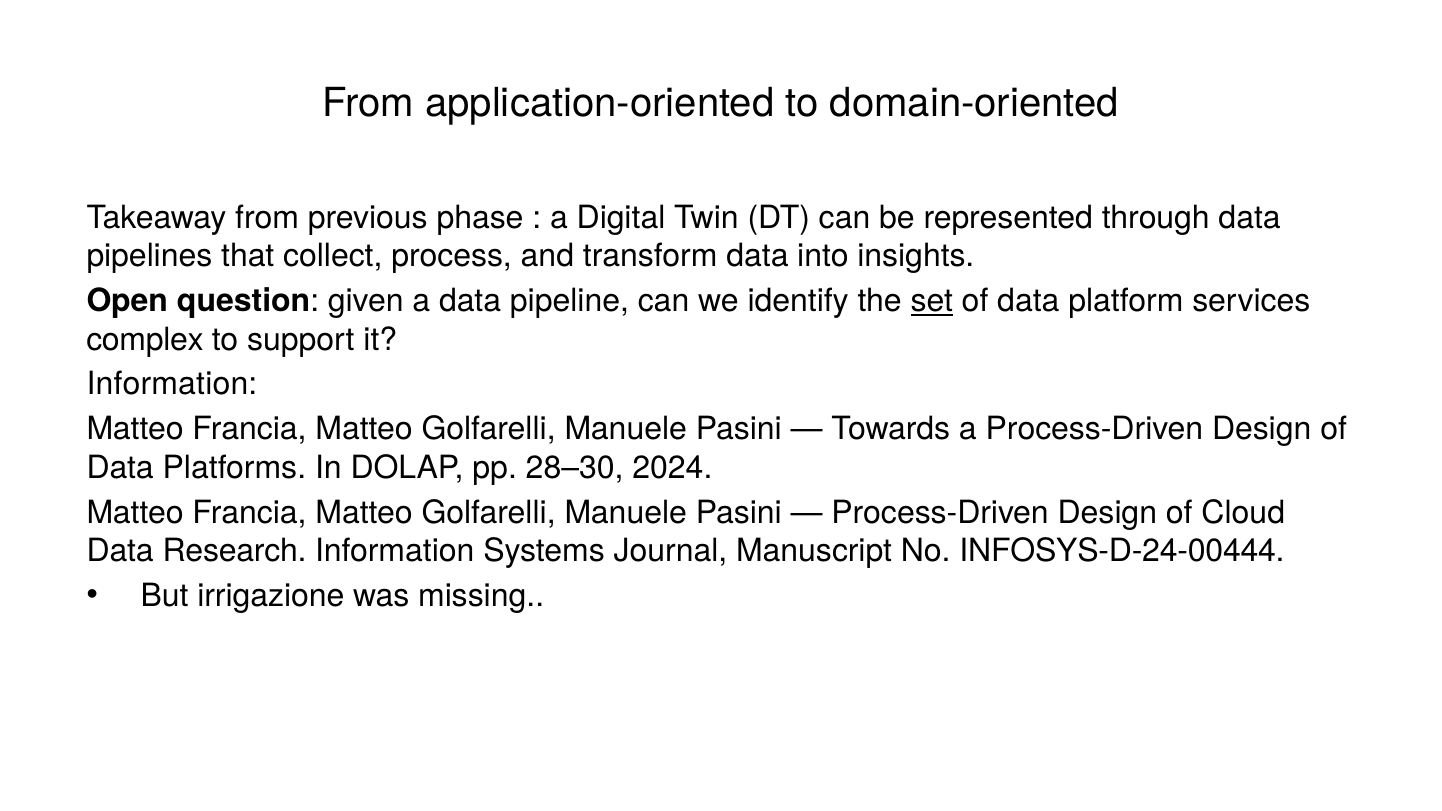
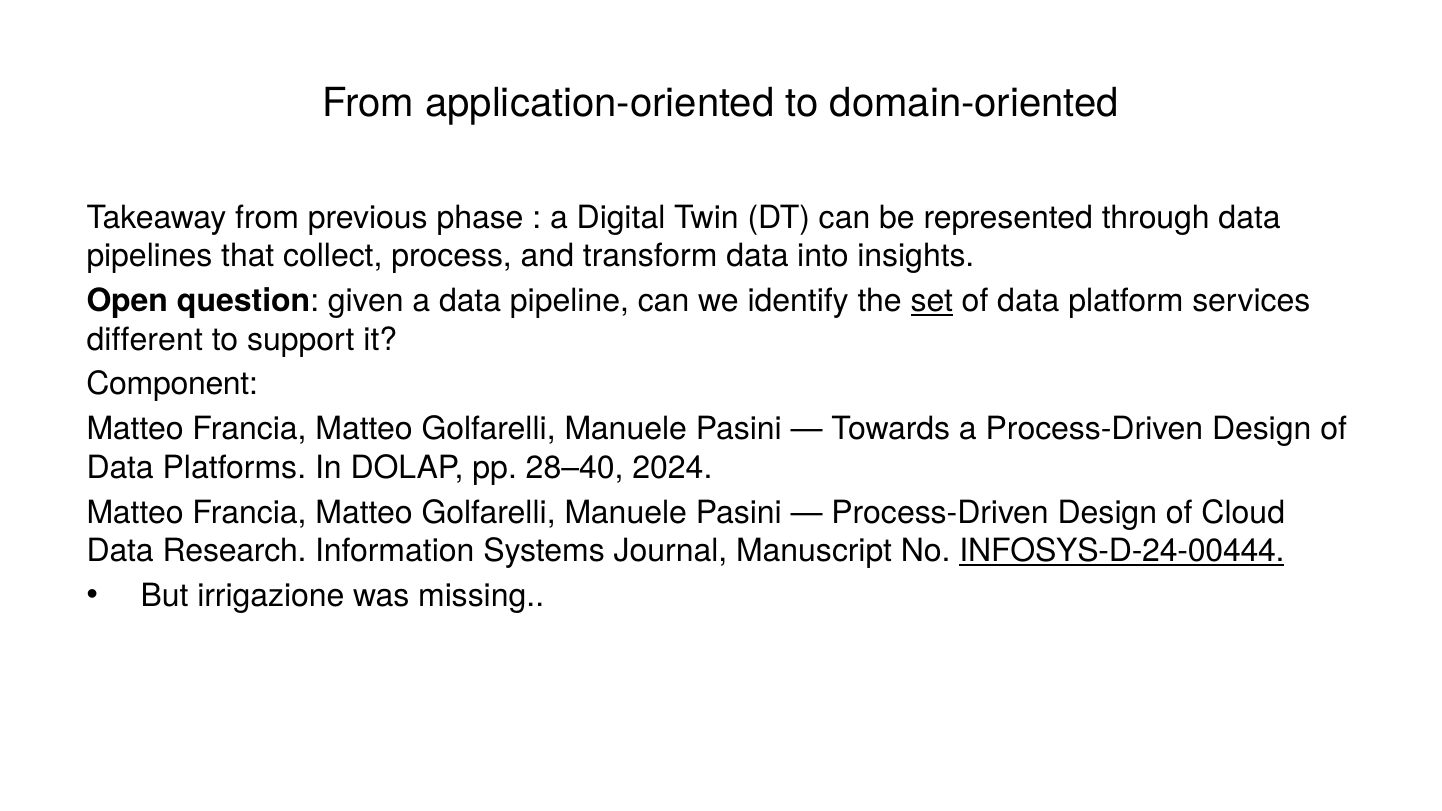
complex: complex -> different
Information at (172, 385): Information -> Component
28–30: 28–30 -> 28–40
INFOSYS-D-24-00444 underline: none -> present
